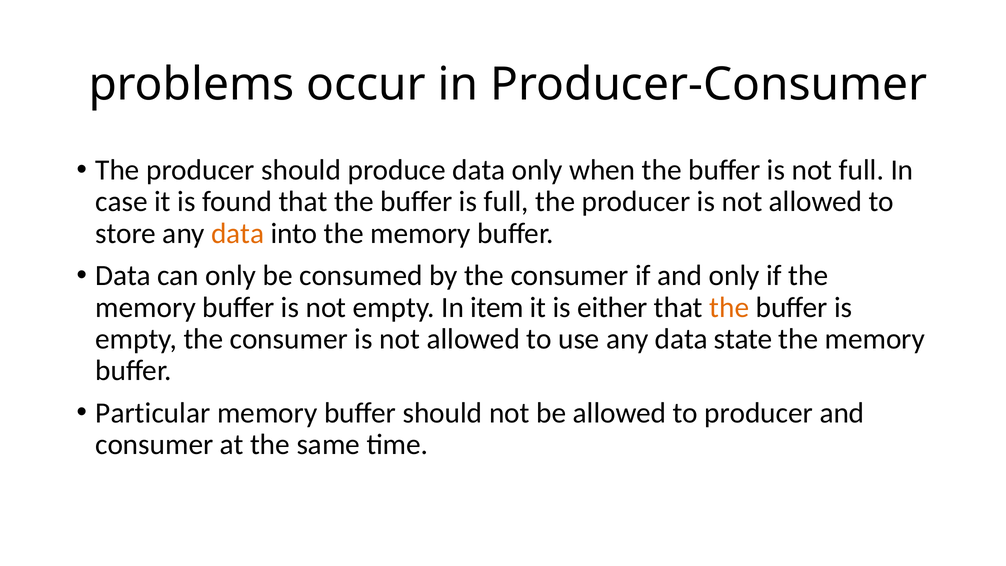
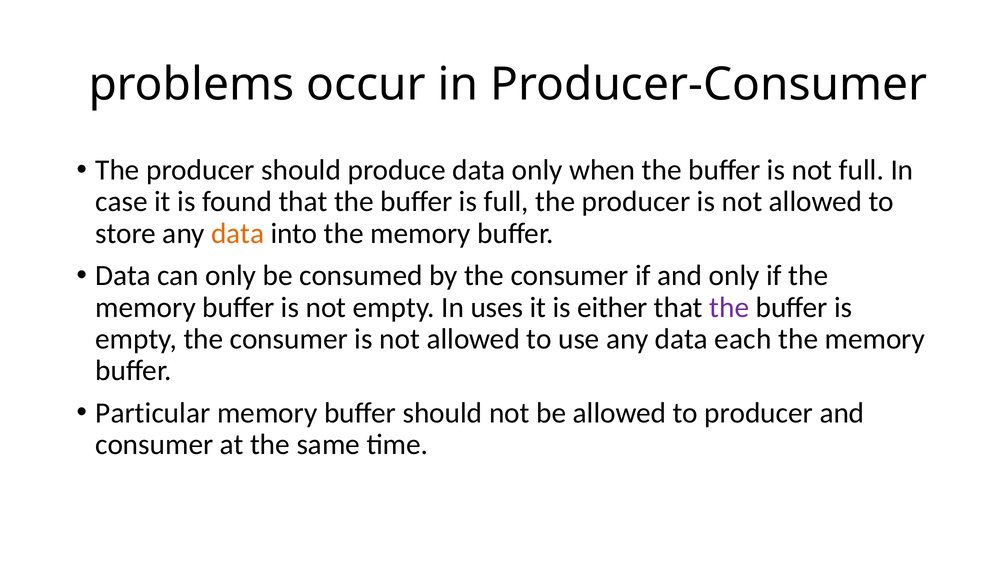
item: item -> uses
the at (729, 307) colour: orange -> purple
state: state -> each
